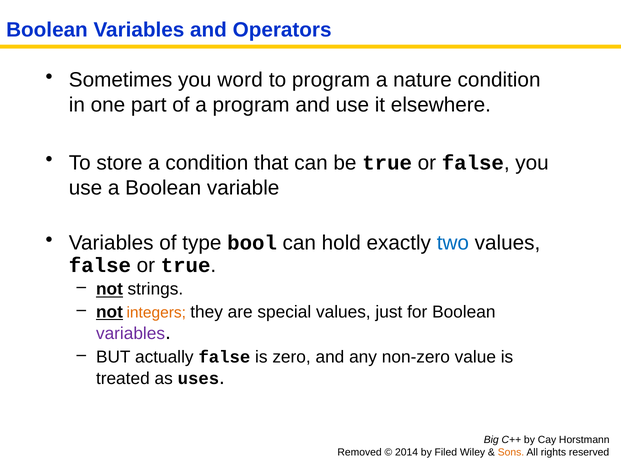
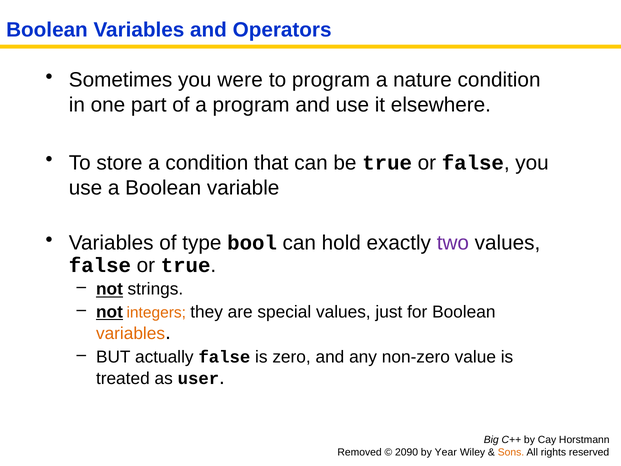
word: word -> were
two colour: blue -> purple
variables at (131, 333) colour: purple -> orange
uses: uses -> user
2014: 2014 -> 2090
Filed: Filed -> Year
